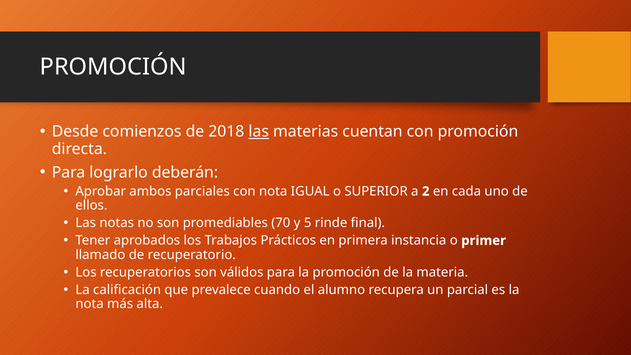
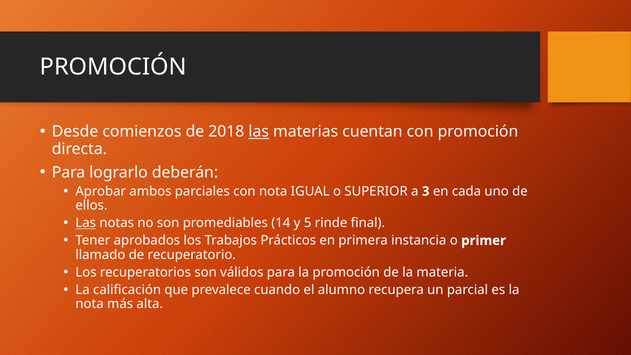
2: 2 -> 3
Las at (86, 223) underline: none -> present
70: 70 -> 14
